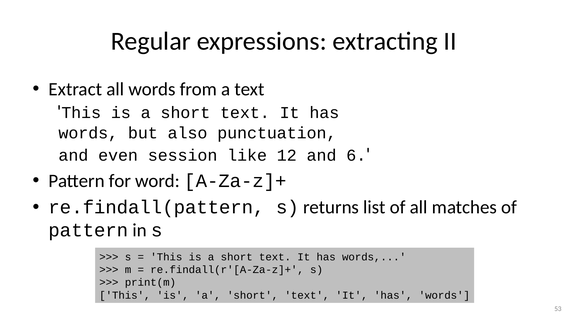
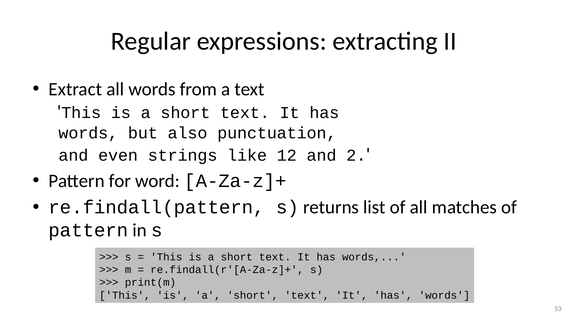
session: session -> strings
6: 6 -> 2
